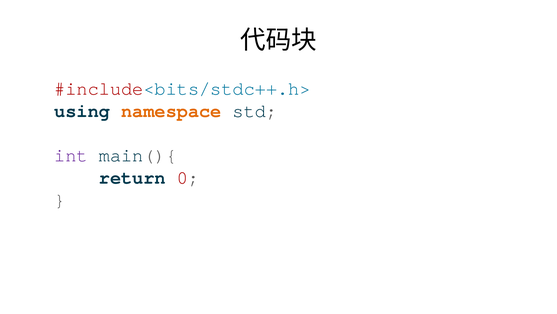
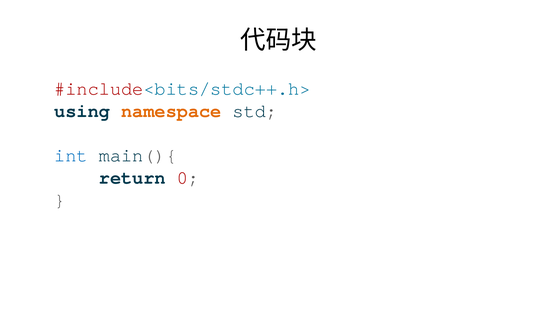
int colour: purple -> blue
